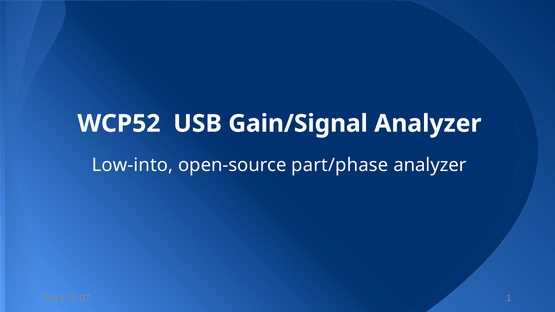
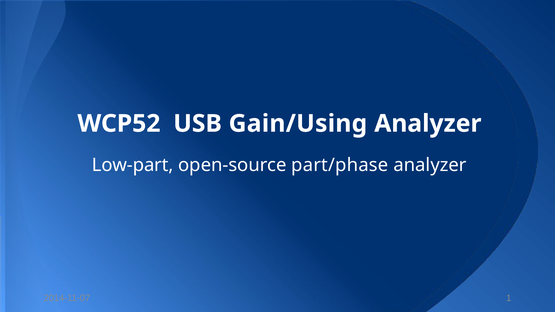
Gain/Signal: Gain/Signal -> Gain/Using
Low-into: Low-into -> Low-part
